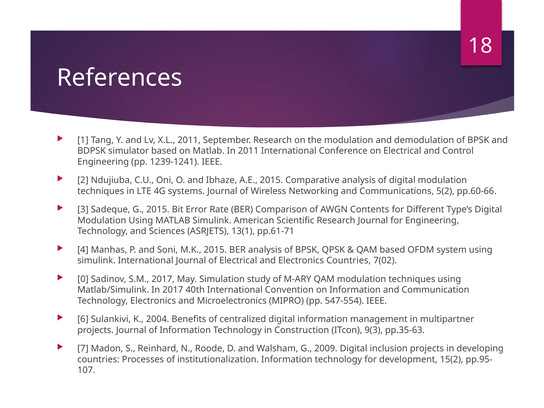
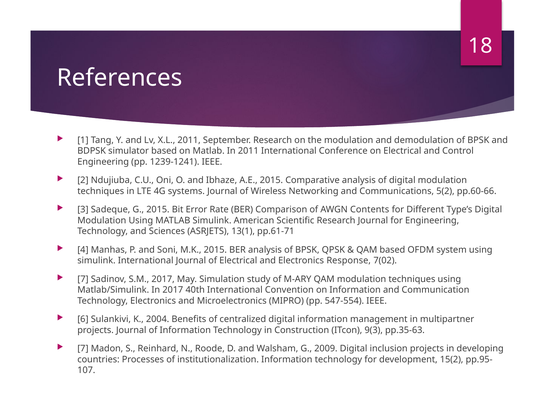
Electronics Countries: Countries -> Response
0 at (83, 279): 0 -> 7
